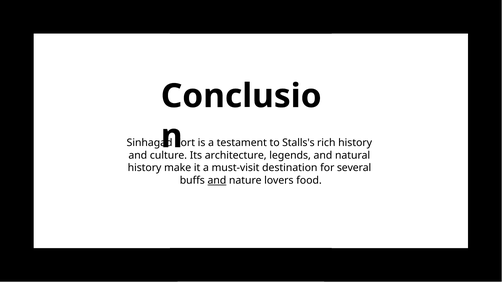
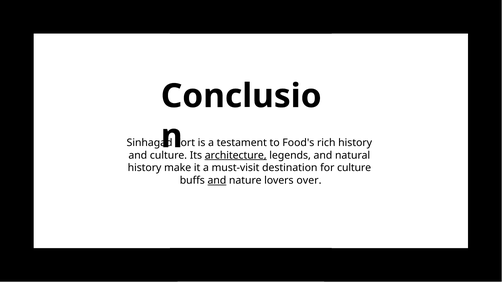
Stalls's: Stalls's -> Food's
architecture underline: none -> present
for several: several -> culture
food: food -> over
